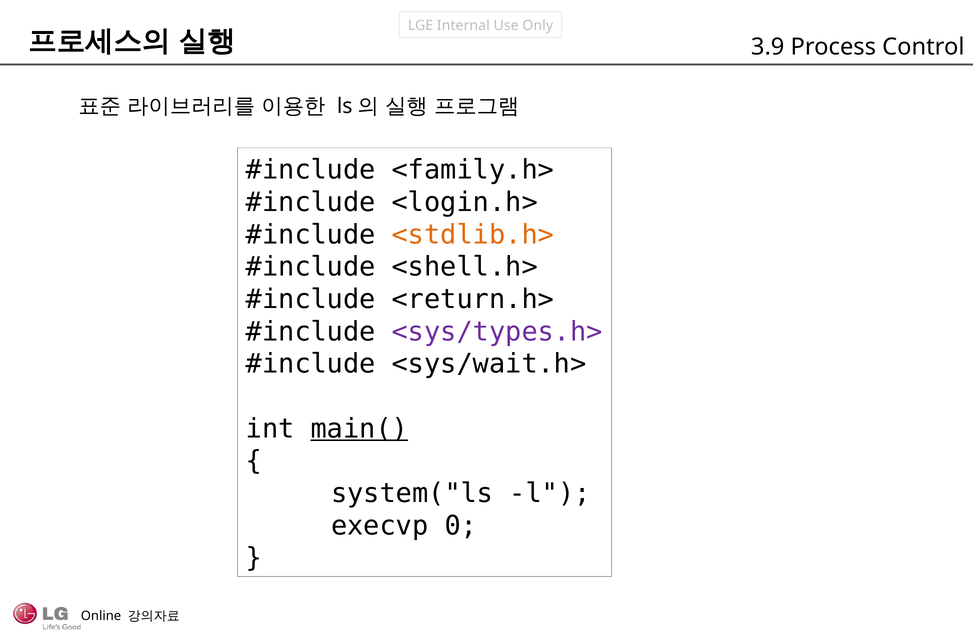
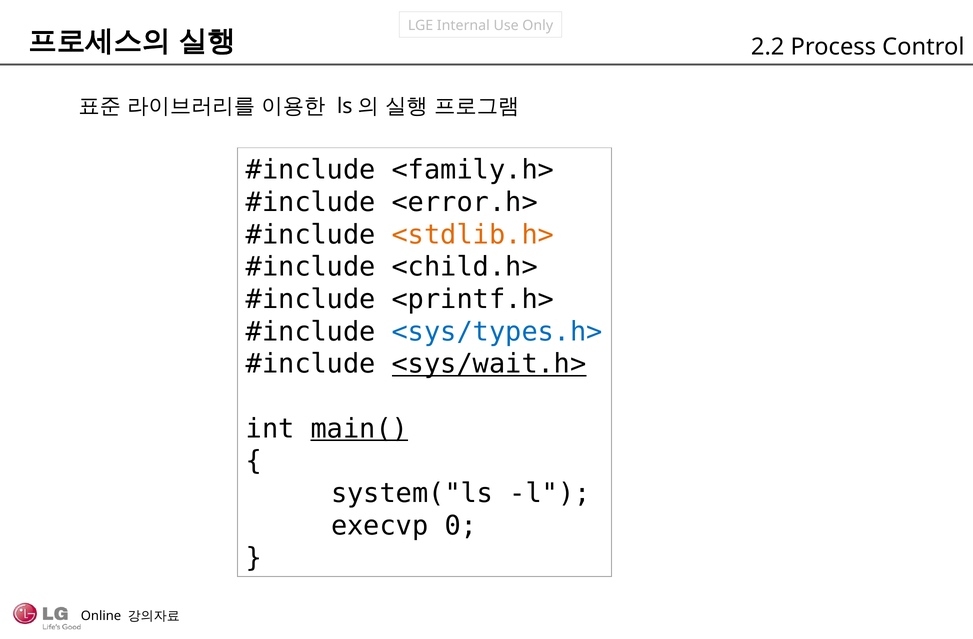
3.9: 3.9 -> 2.2
<login.h>: <login.h> -> <error.h>
<shell.h>: <shell.h> -> <child.h>
<return.h>: <return.h> -> <printf.h>
<sys/types.h> colour: purple -> blue
<sys/wait.h> underline: none -> present
